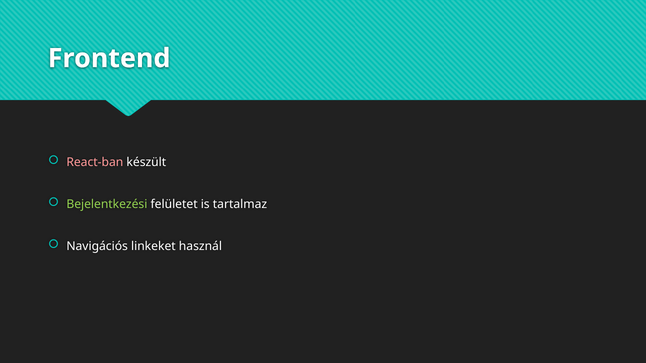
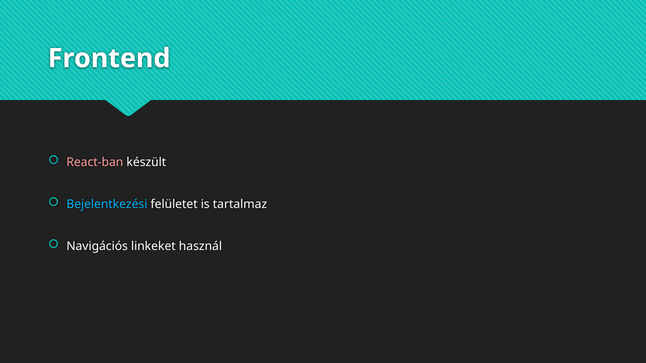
Bejelentkezési colour: light green -> light blue
